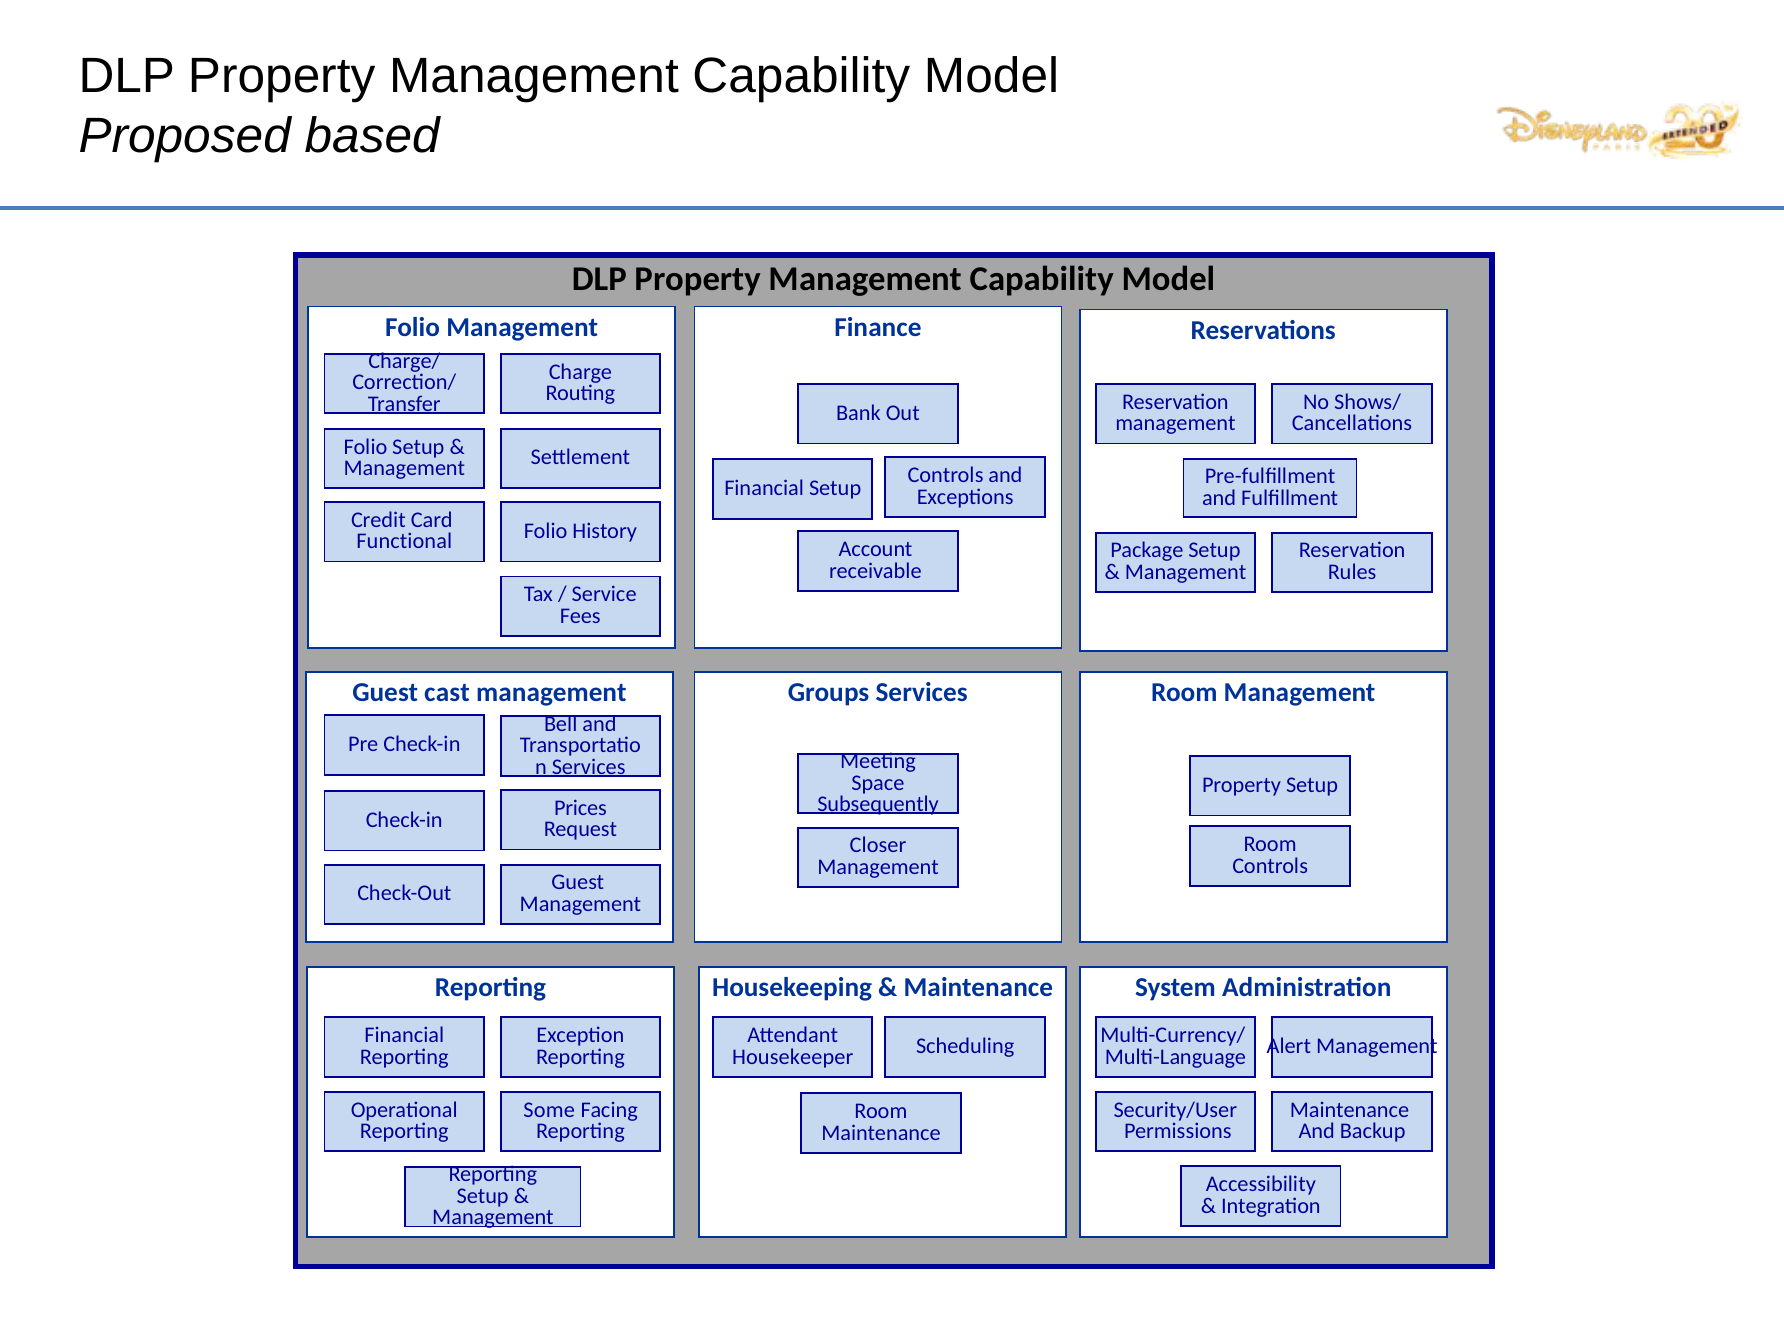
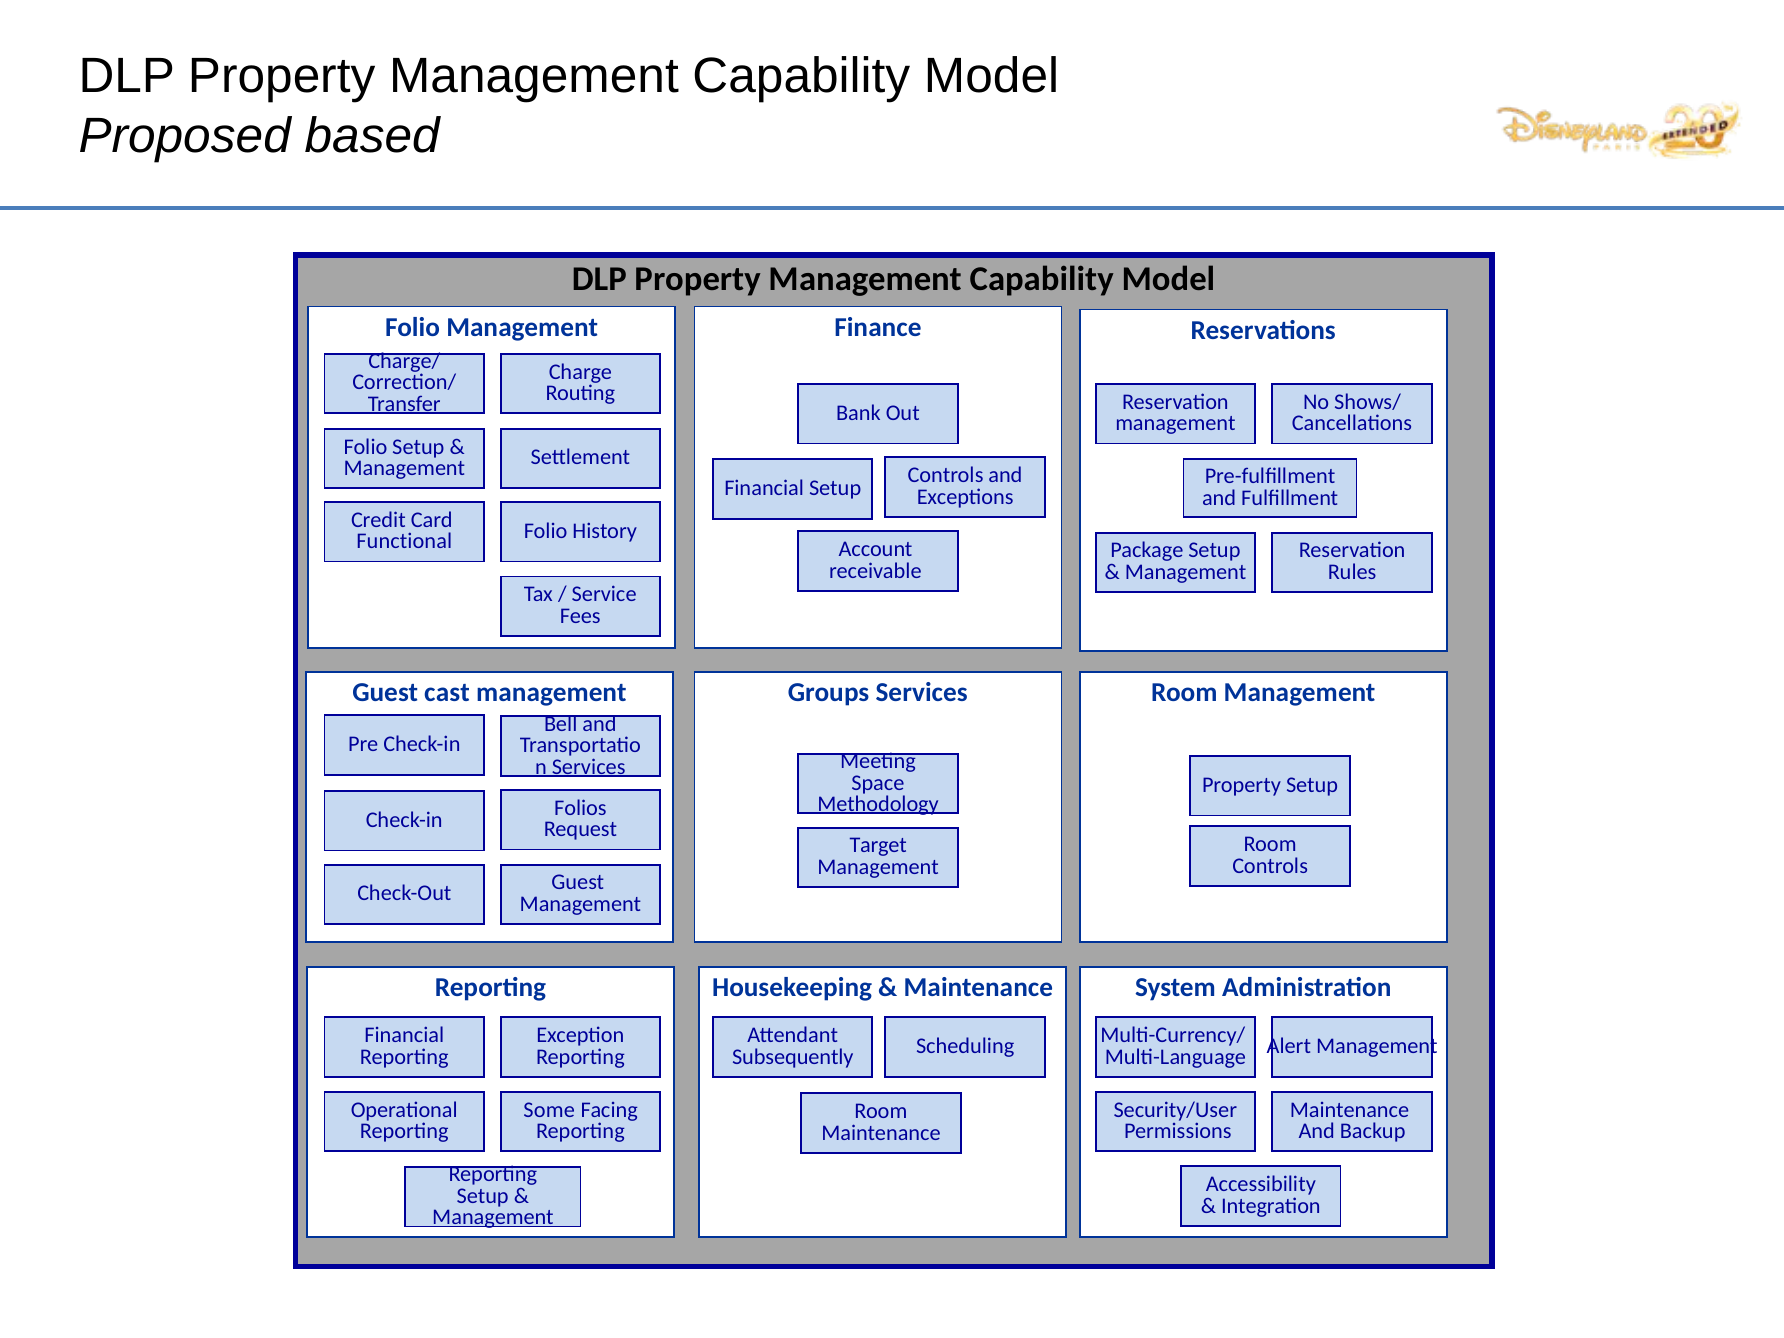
Subsequently: Subsequently -> Methodology
Prices: Prices -> Folios
Closer: Closer -> Target
Housekeeper: Housekeeper -> Subsequently
